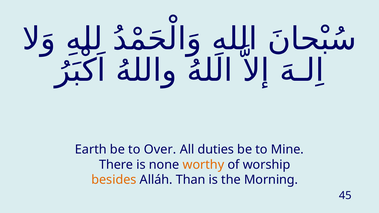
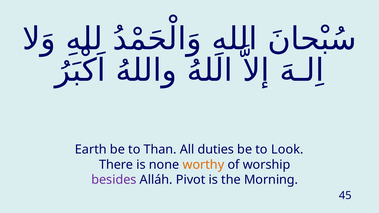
Over: Over -> Than
Mine: Mine -> Look
besides colour: orange -> purple
Than: Than -> Pivot
